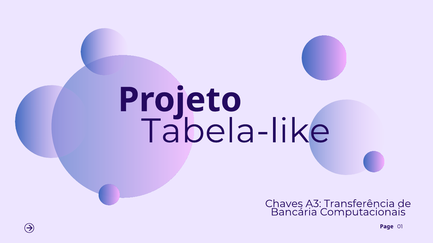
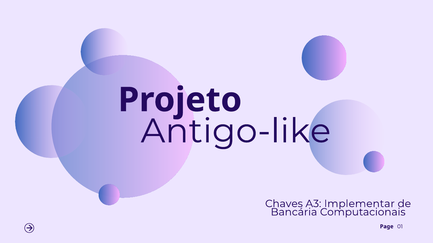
Tabela-like: Tabela-like -> Antigo-like
Transferência: Transferência -> Implementar
